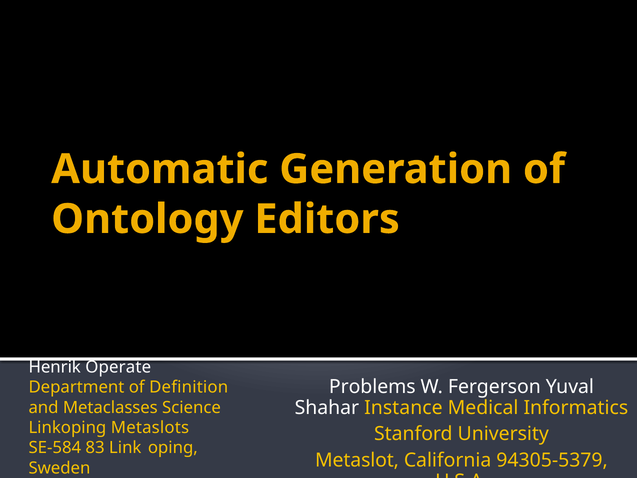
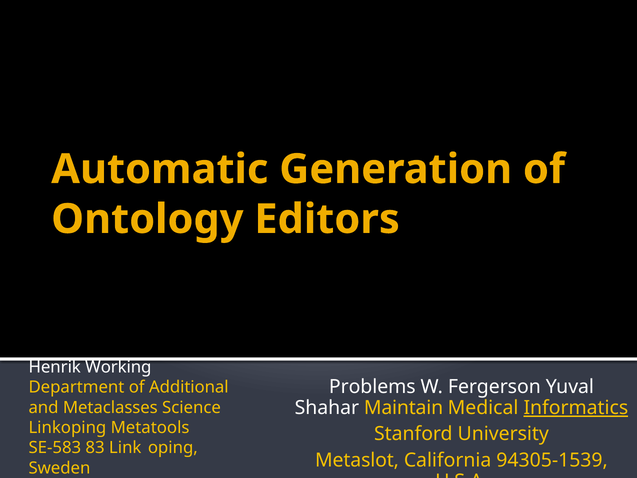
Operate: Operate -> Working
Definition: Definition -> Additional
Instance: Instance -> Maintain
Informatics underline: none -> present
Metaslots: Metaslots -> Metatools
SE-584: SE-584 -> SE-583
94305-5379: 94305-5379 -> 94305-1539
